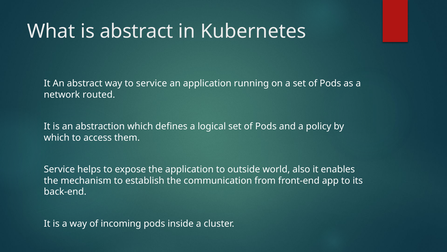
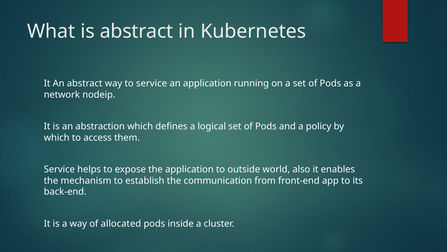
routed: routed -> nodeip
incoming: incoming -> allocated
